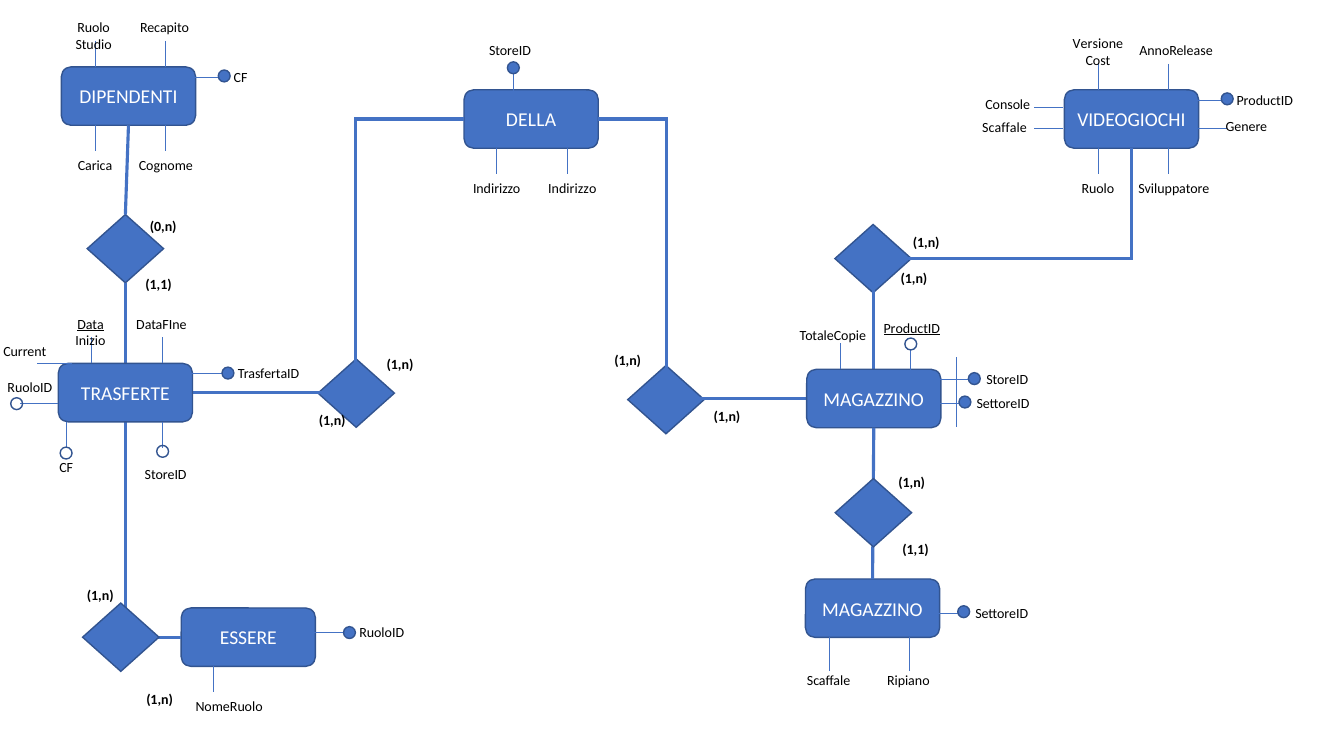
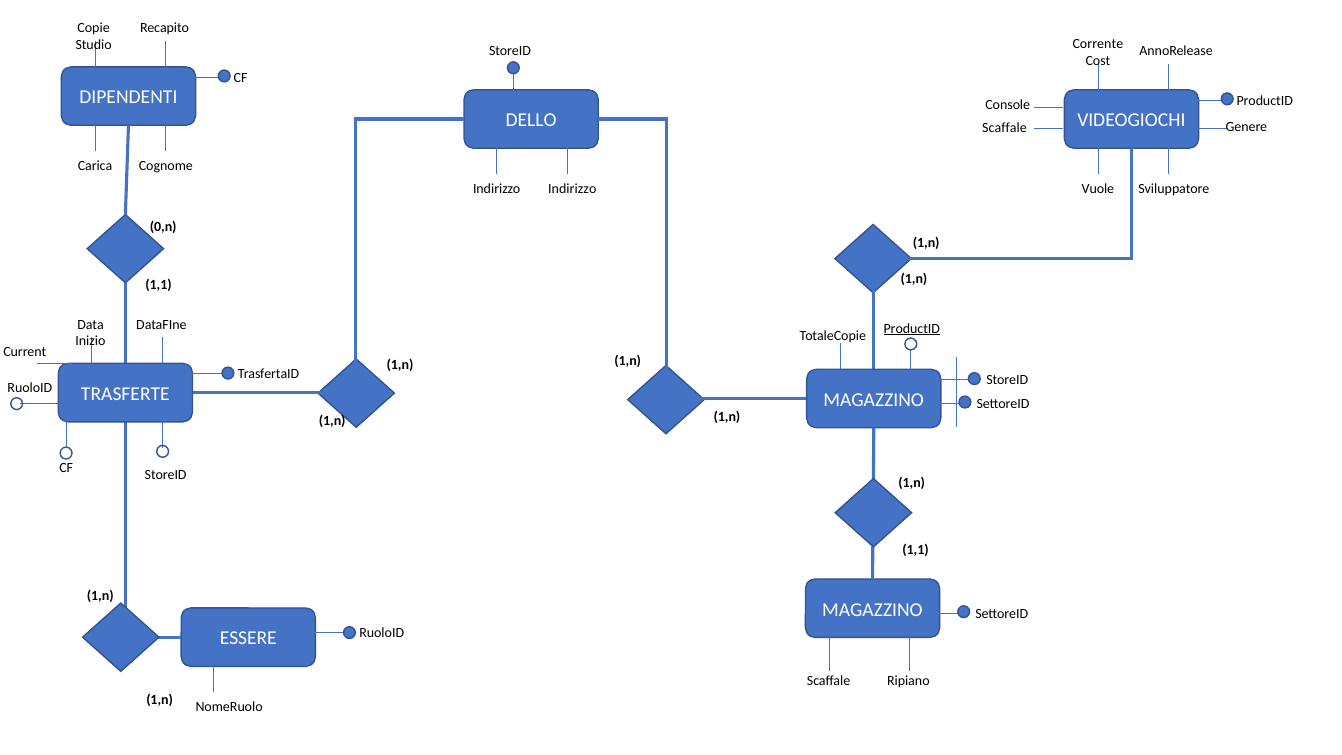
Ruolo at (94, 28): Ruolo -> Copie
Versione: Versione -> Corrente
DELLA: DELLA -> DELLO
Ruolo at (1098, 189): Ruolo -> Vuole
Data underline: present -> none
